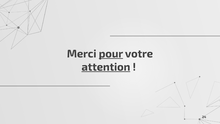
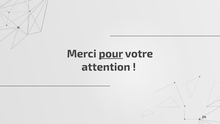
attention underline: present -> none
